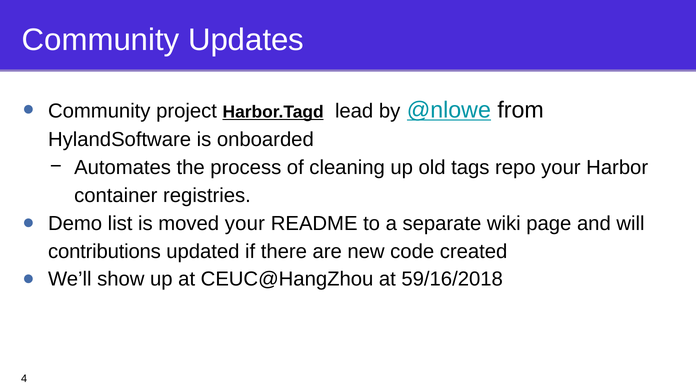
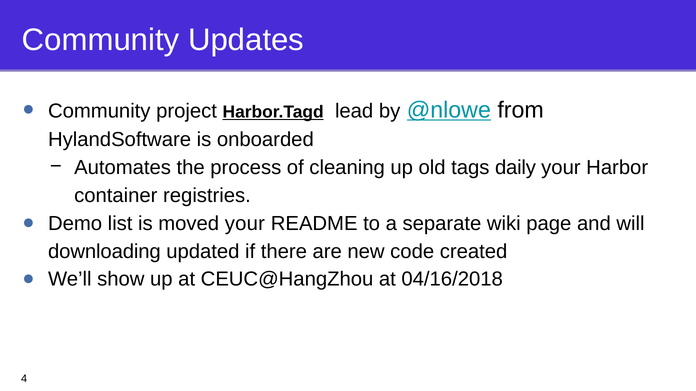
repo: repo -> daily
contributions: contributions -> downloading
59/16/2018: 59/16/2018 -> 04/16/2018
